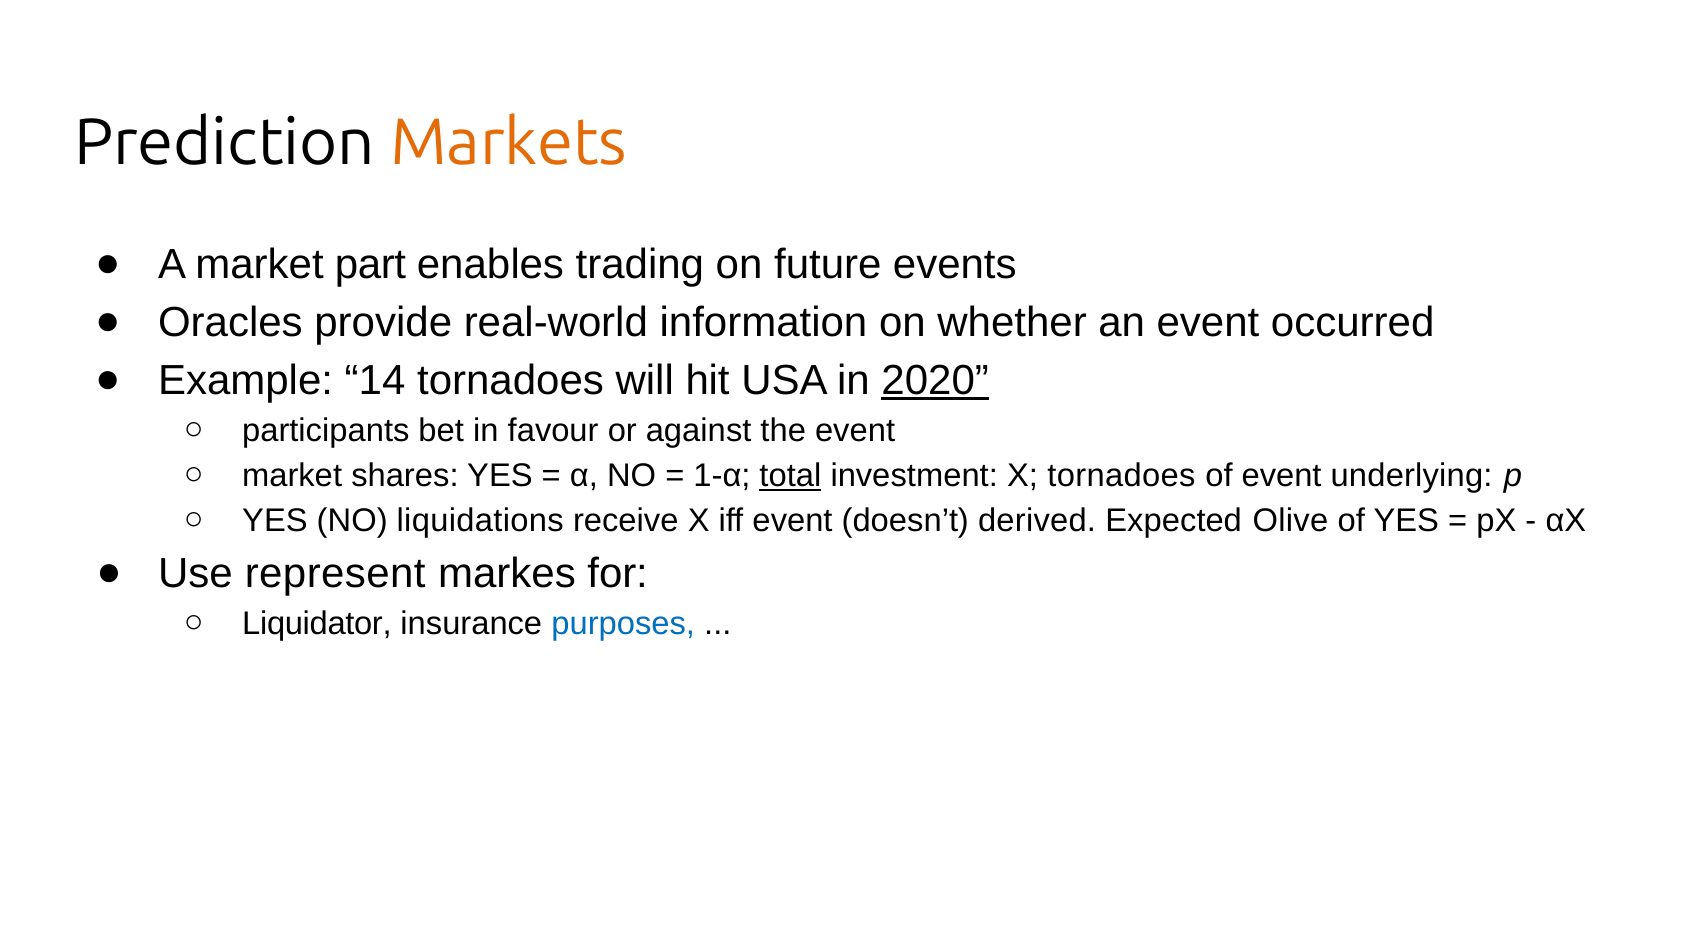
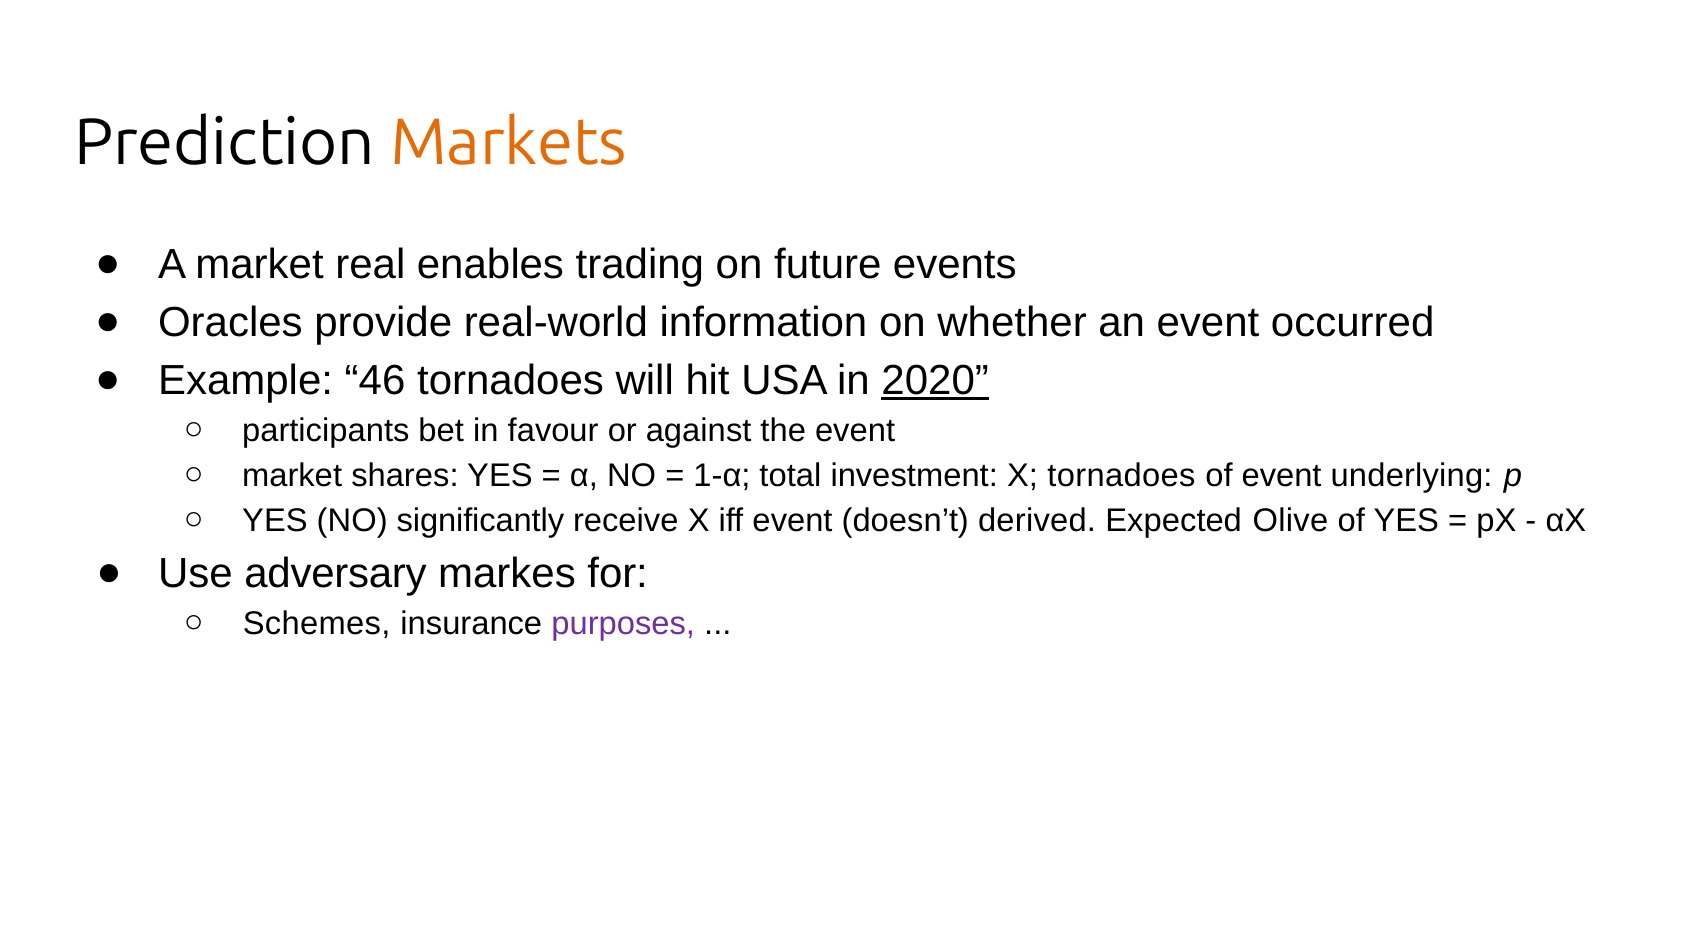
part: part -> real
14: 14 -> 46
total underline: present -> none
liquidations: liquidations -> significantly
represent: represent -> adversary
Liquidator: Liquidator -> Schemes
purposes colour: blue -> purple
